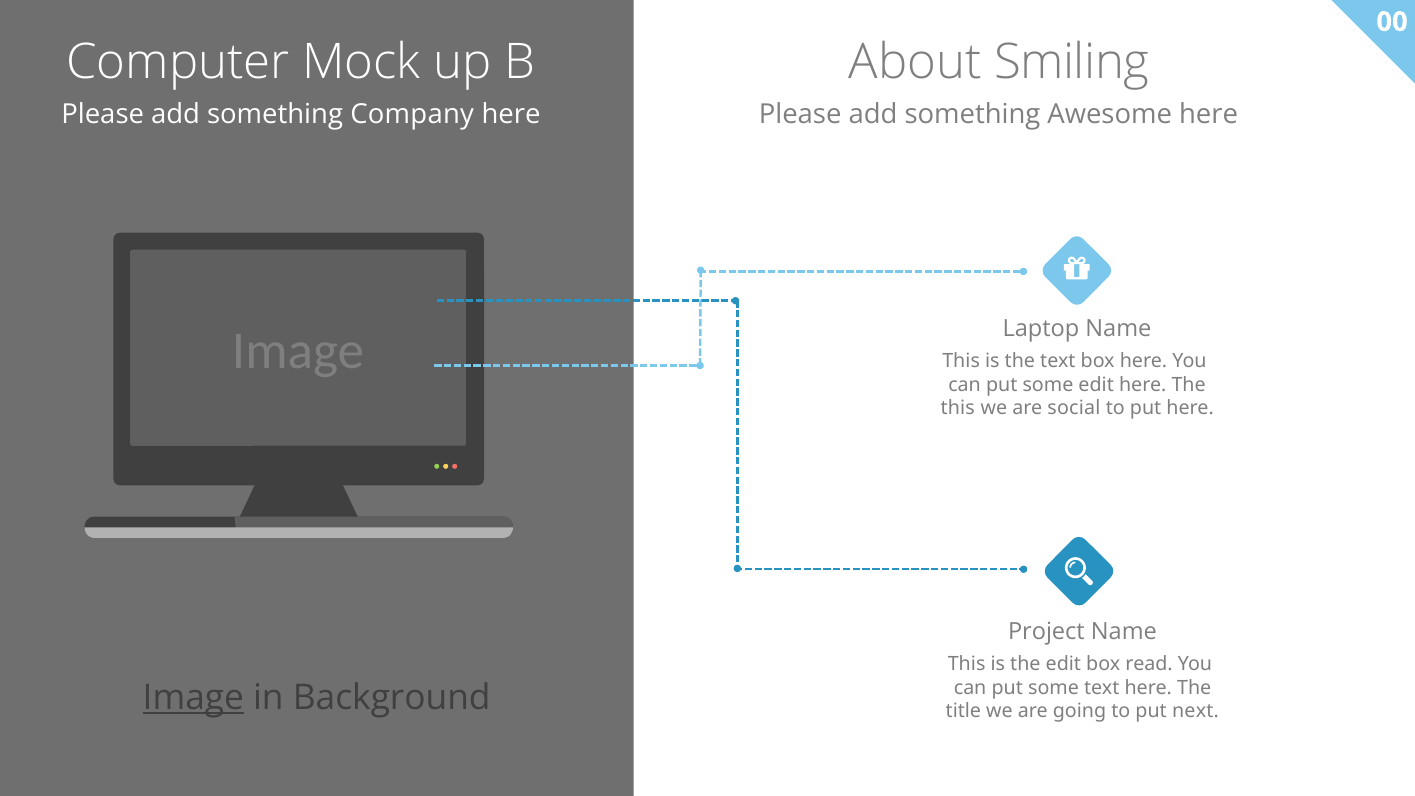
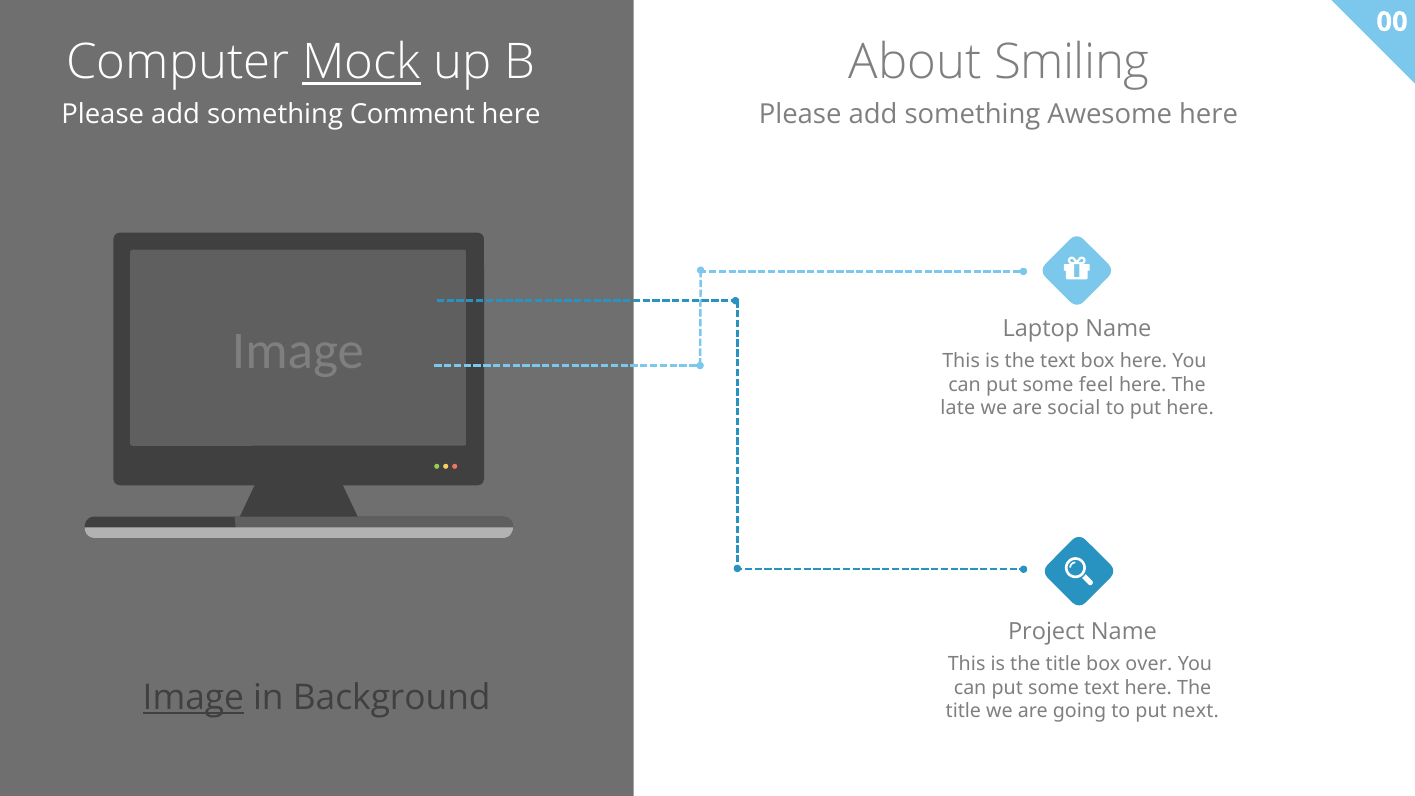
Mock underline: none -> present
Company: Company -> Comment
some edit: edit -> feel
this at (958, 408): this -> late
is the edit: edit -> title
read: read -> over
